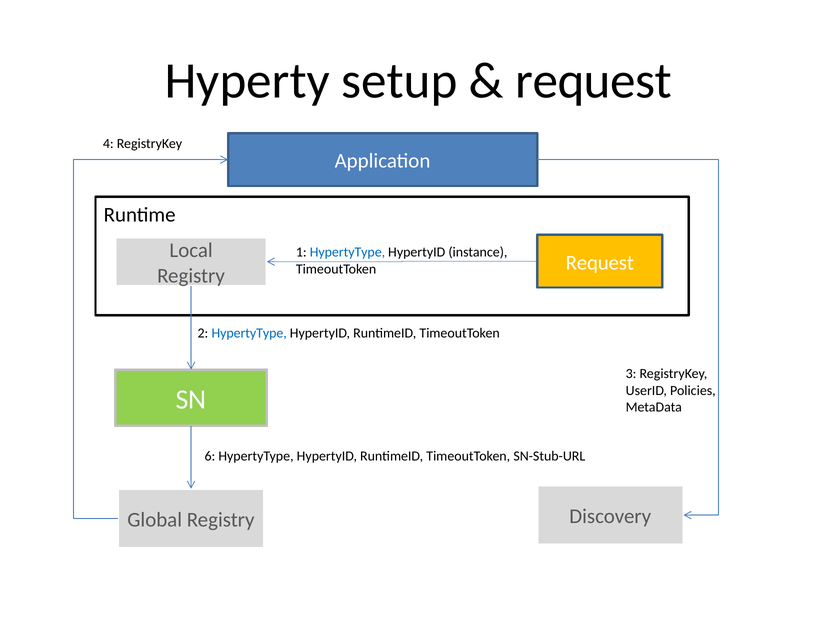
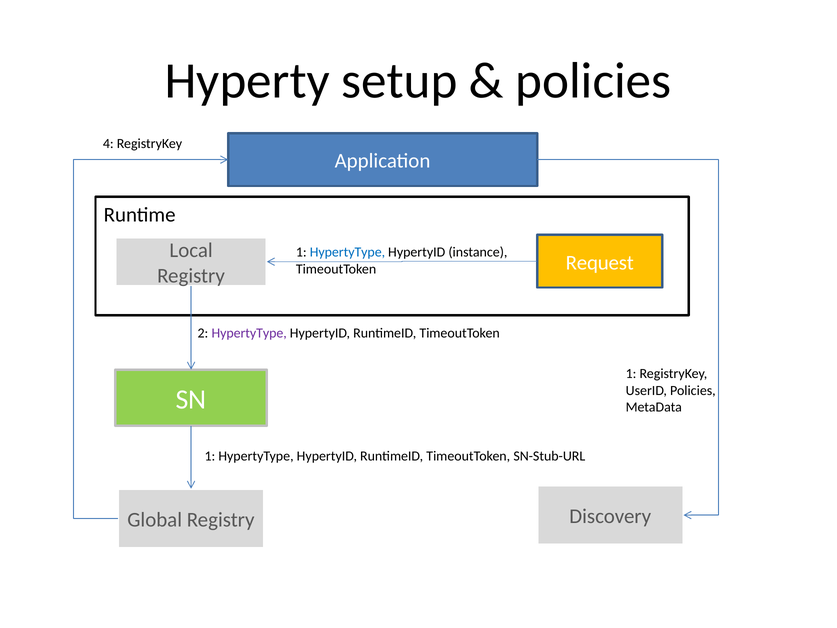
request at (594, 81): request -> policies
HypertyType at (249, 333) colour: blue -> purple
3 at (631, 374): 3 -> 1
6 at (210, 456): 6 -> 1
